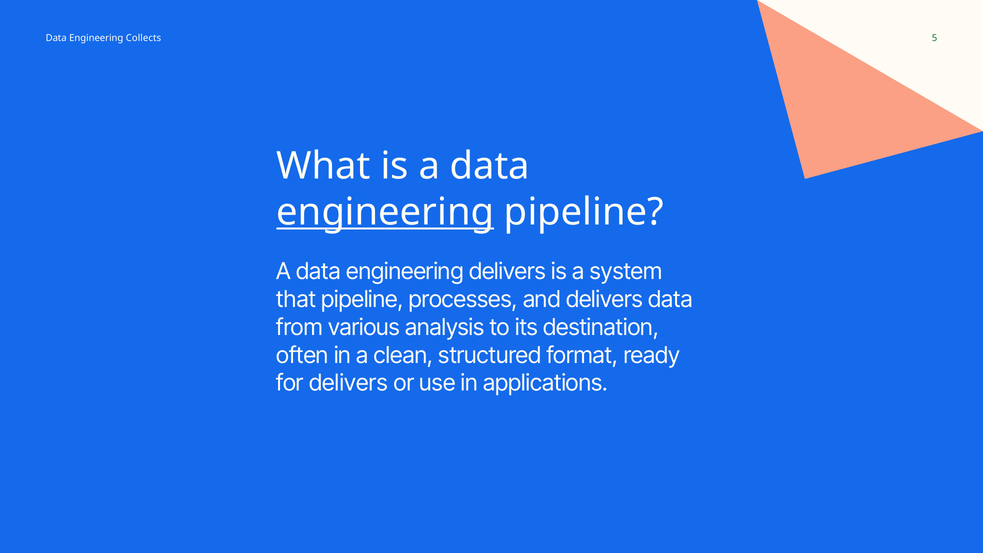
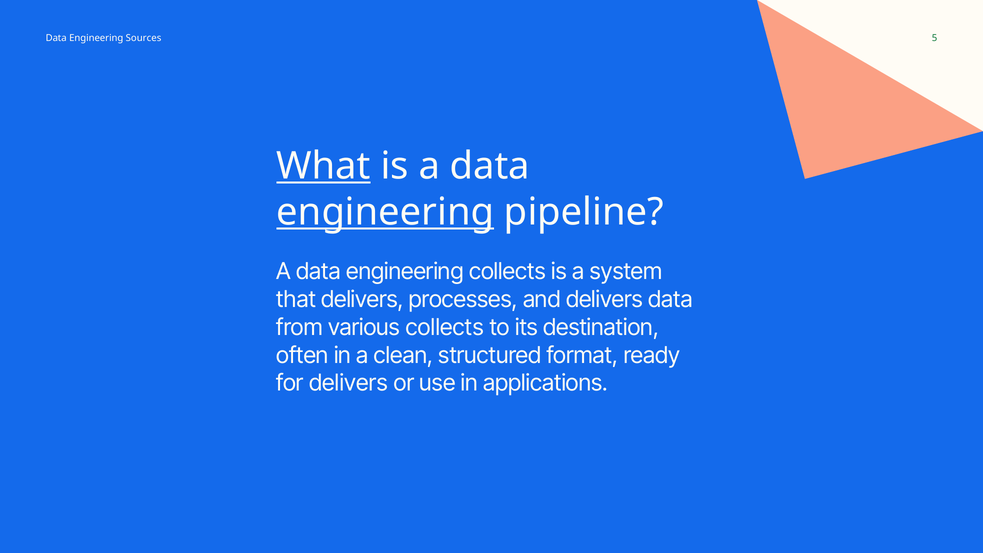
Collects: Collects -> Sources
What underline: none -> present
engineering delivers: delivers -> collects
that pipeline: pipeline -> delivers
various analysis: analysis -> collects
